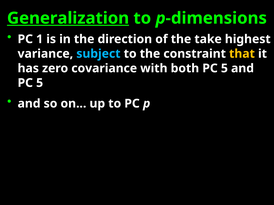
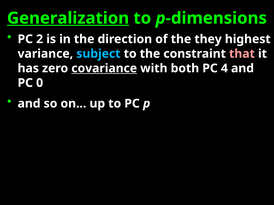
1: 1 -> 2
take: take -> they
that colour: yellow -> pink
covariance underline: none -> present
both PC 5: 5 -> 4
5 at (40, 83): 5 -> 0
